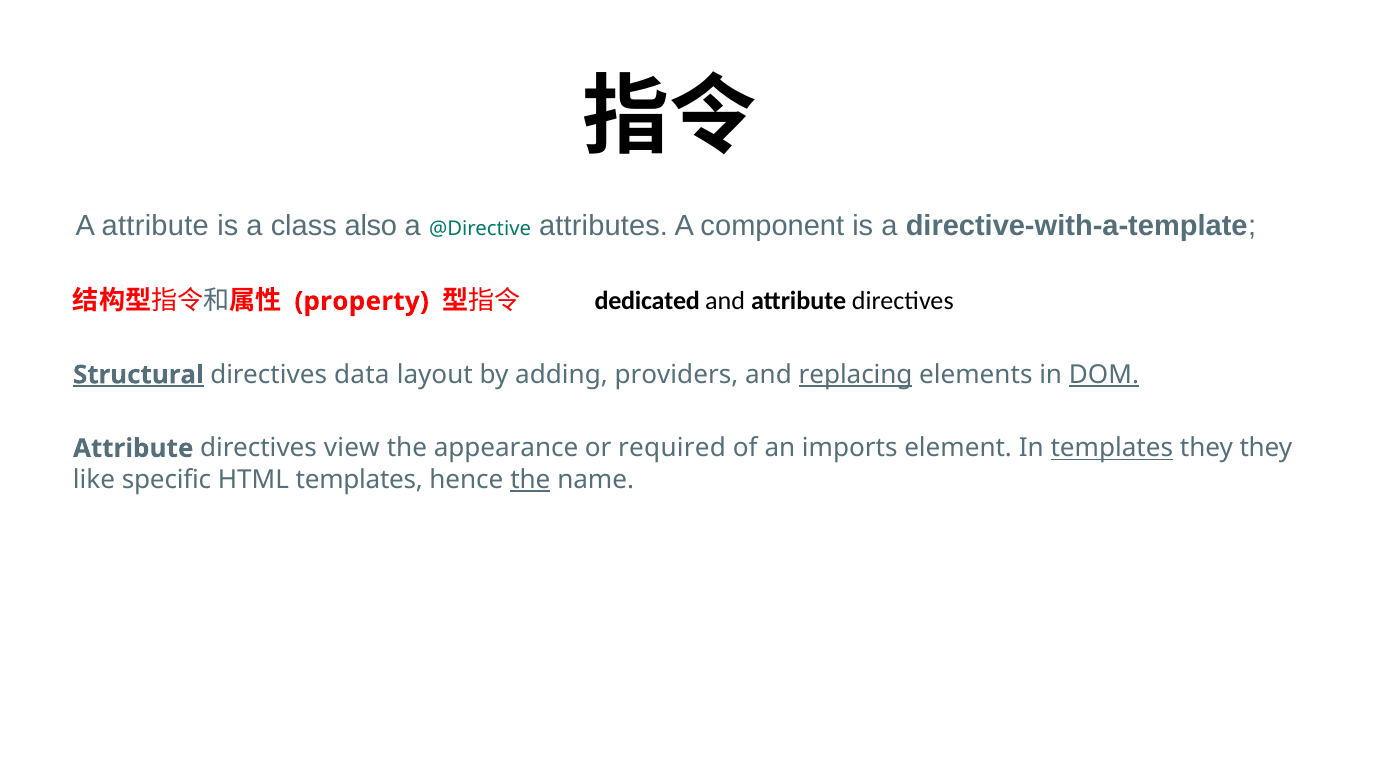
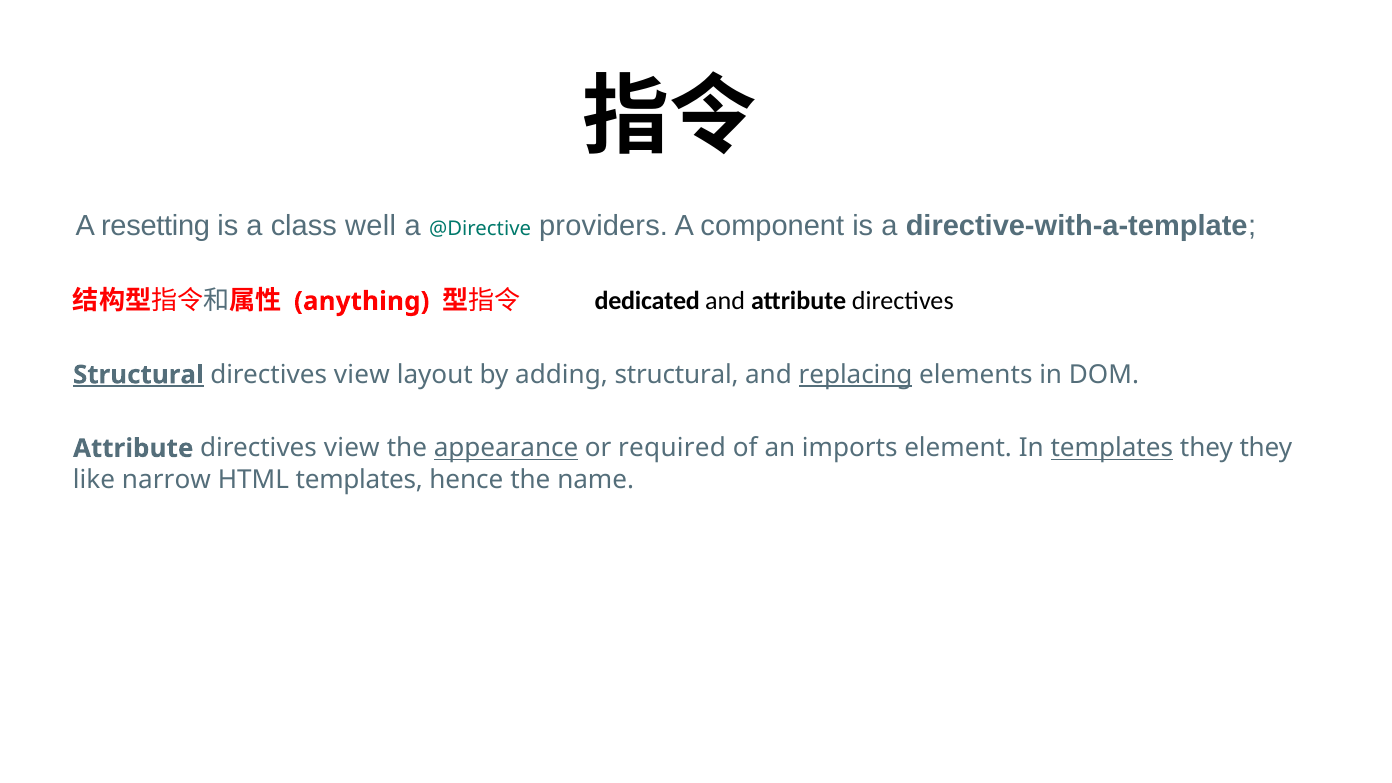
A attribute: attribute -> resetting
also: also -> well
attributes: attributes -> providers
property: property -> anything
data at (362, 375): data -> view
adding providers: providers -> structural
DOM underline: present -> none
appearance underline: none -> present
specific: specific -> narrow
the at (530, 480) underline: present -> none
